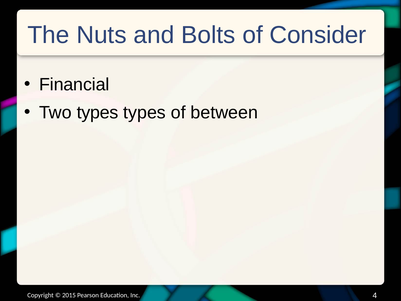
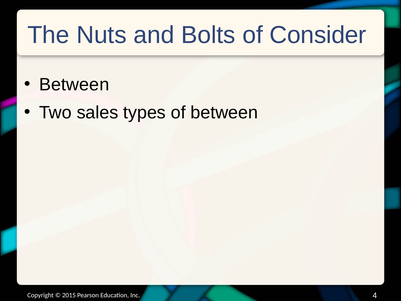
Financial at (74, 85): Financial -> Between
Two types: types -> sales
